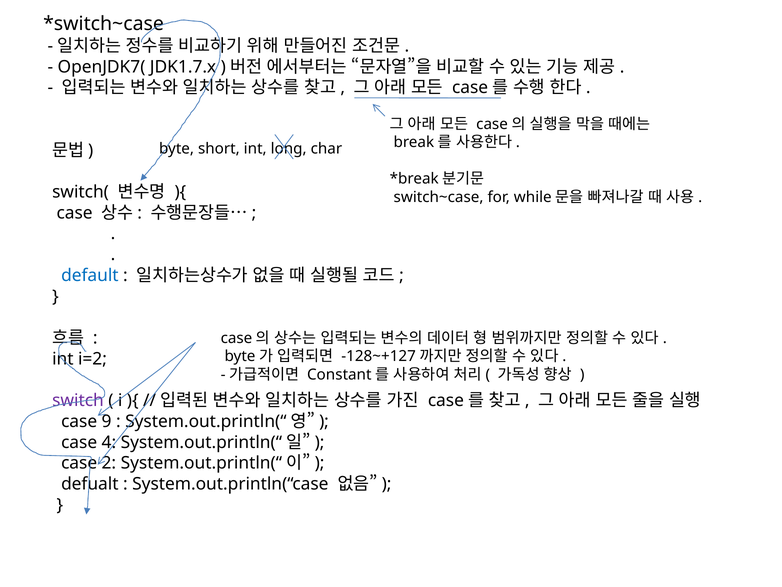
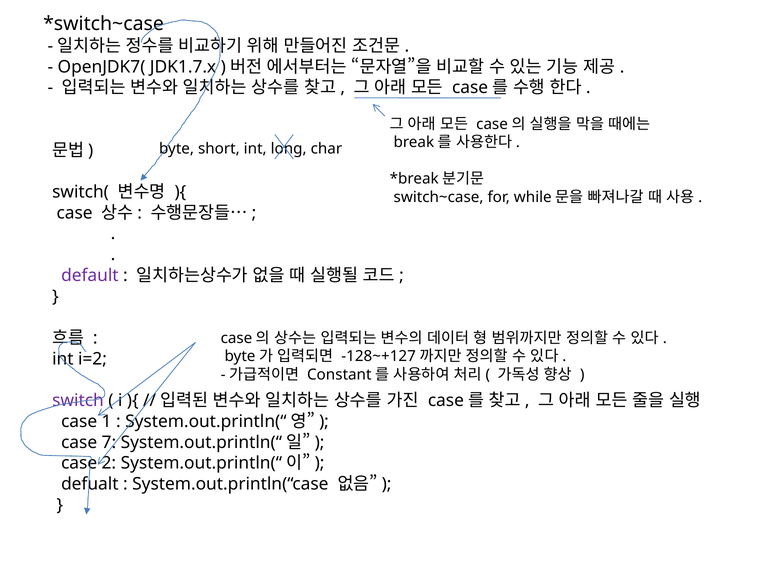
default colour: blue -> purple
9: 9 -> 1
4: 4 -> 7
